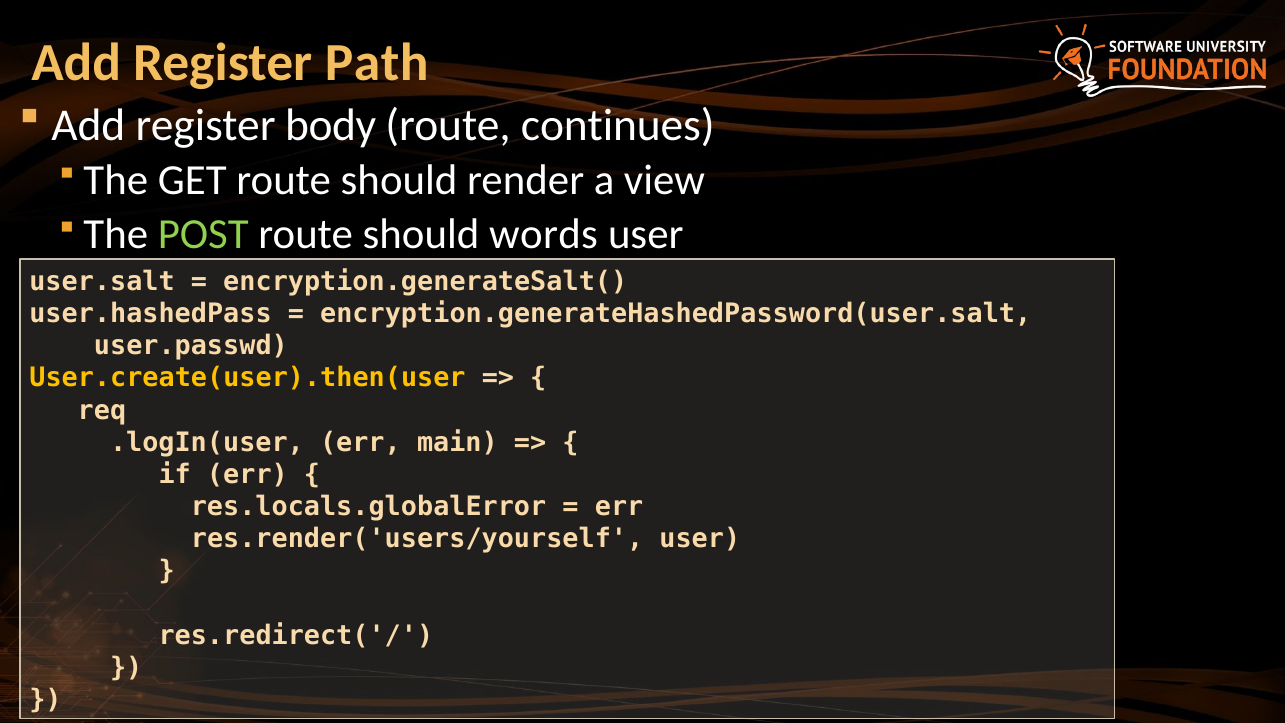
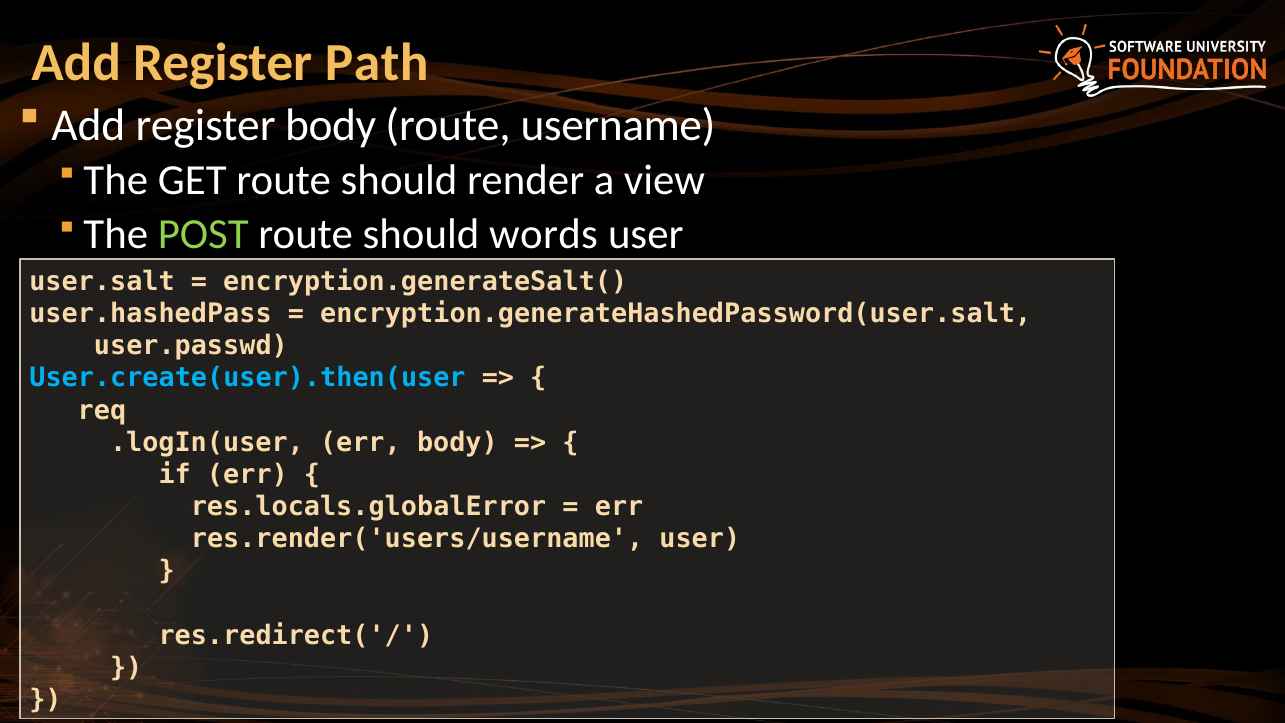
continues: continues -> username
User.create(user).then(user colour: yellow -> light blue
err main: main -> body
res.render('users/yourself: res.render('users/yourself -> res.render('users/username
